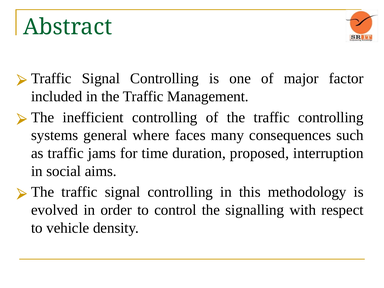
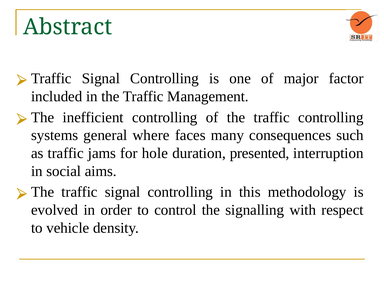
time: time -> hole
proposed: proposed -> presented
